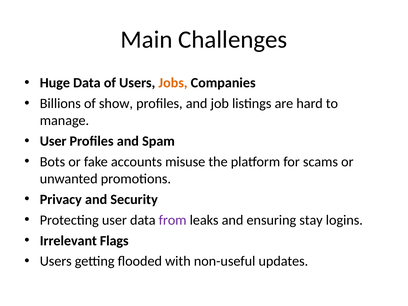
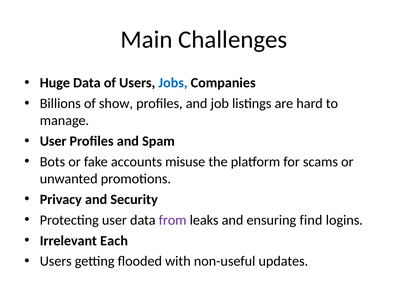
Jobs colour: orange -> blue
stay: stay -> find
Flags: Flags -> Each
